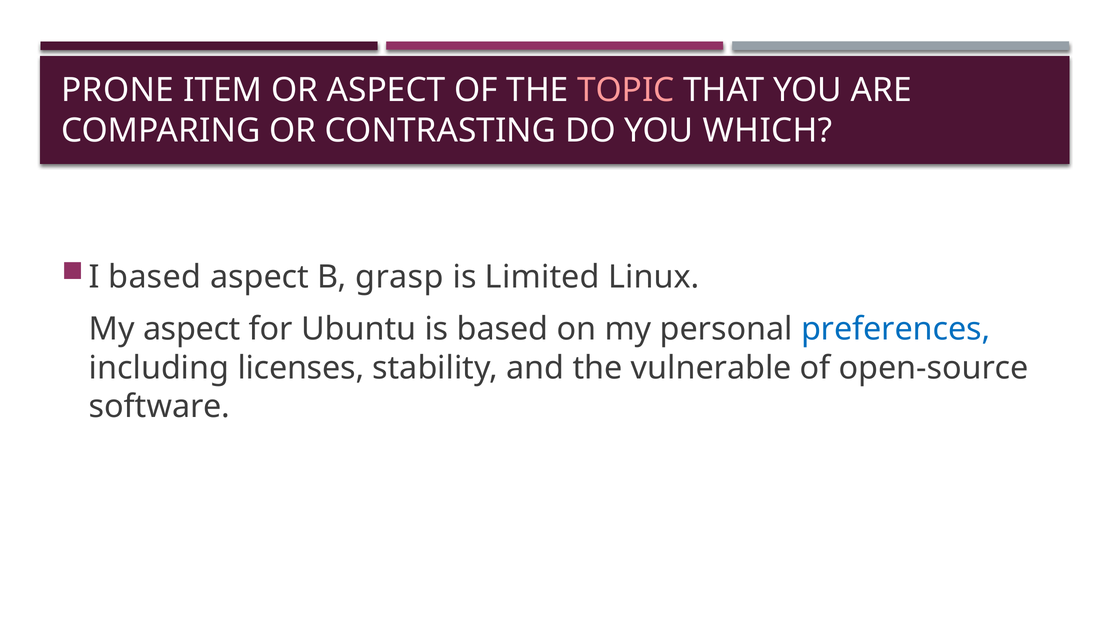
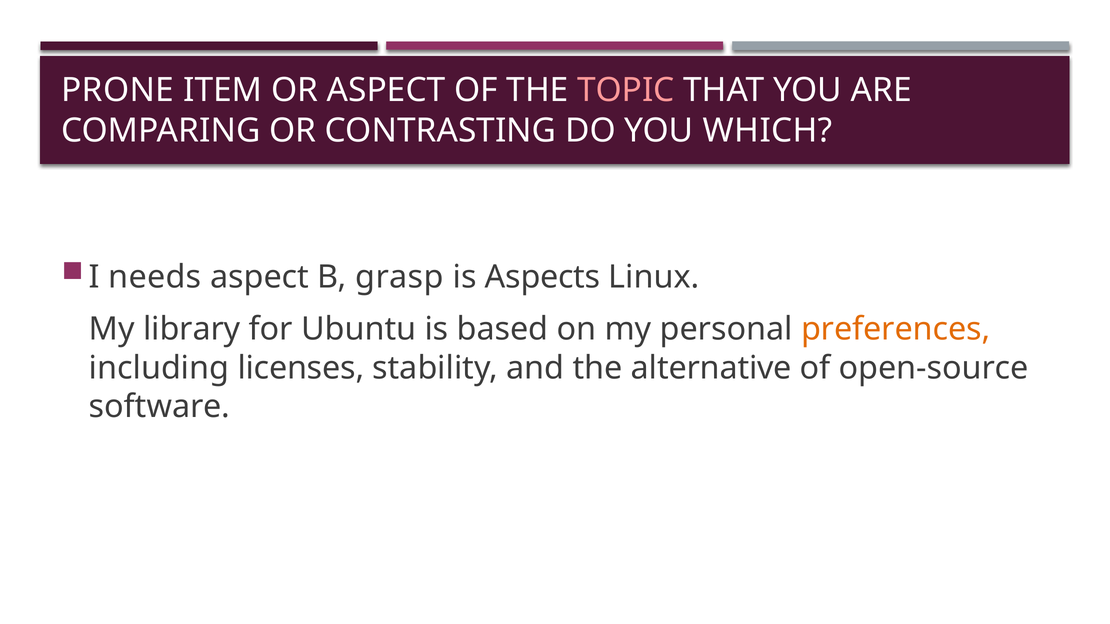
I based: based -> needs
Limited: Limited -> Aspects
My aspect: aspect -> library
preferences colour: blue -> orange
vulnerable: vulnerable -> alternative
